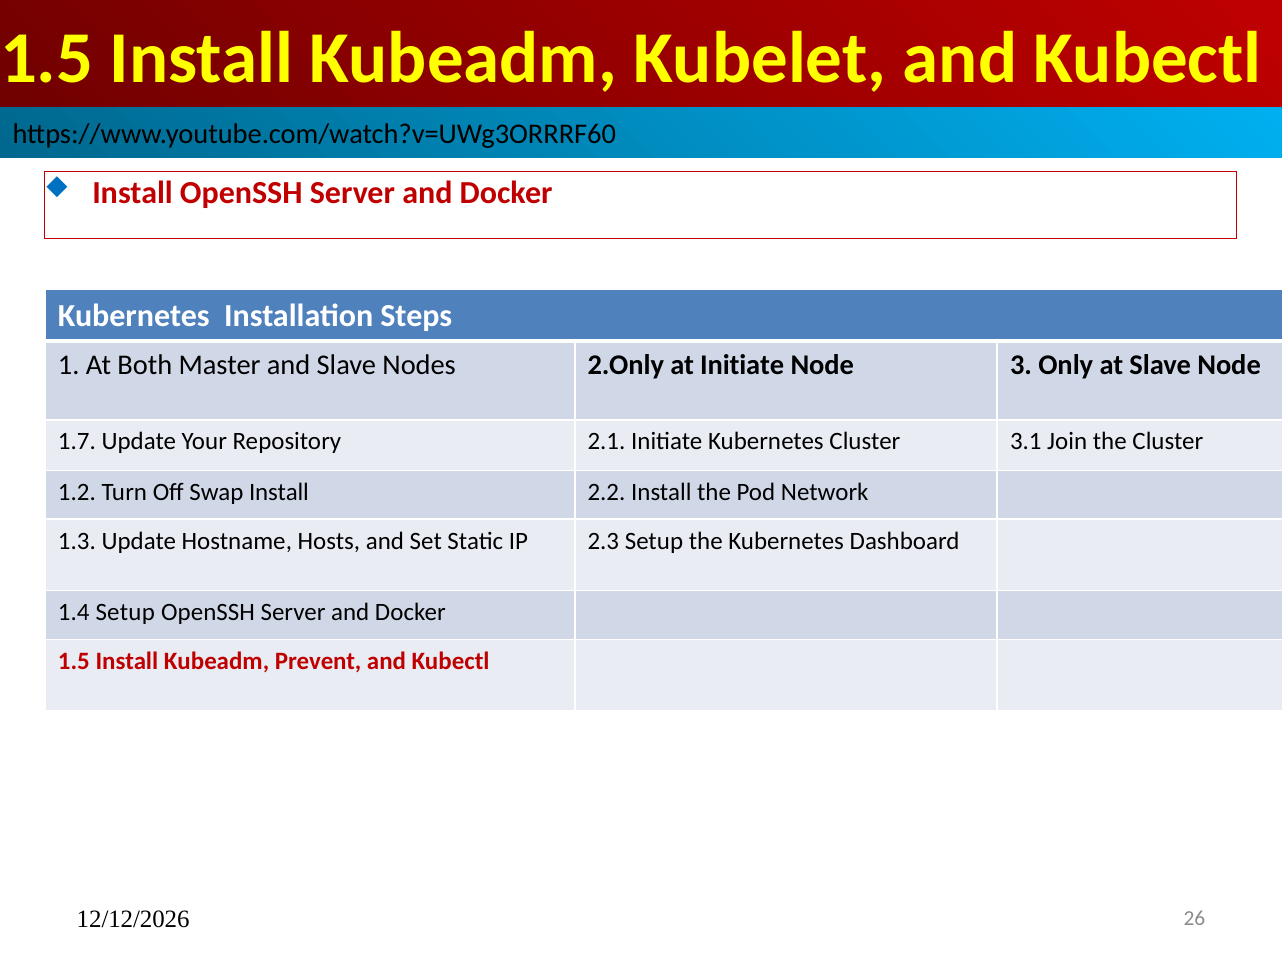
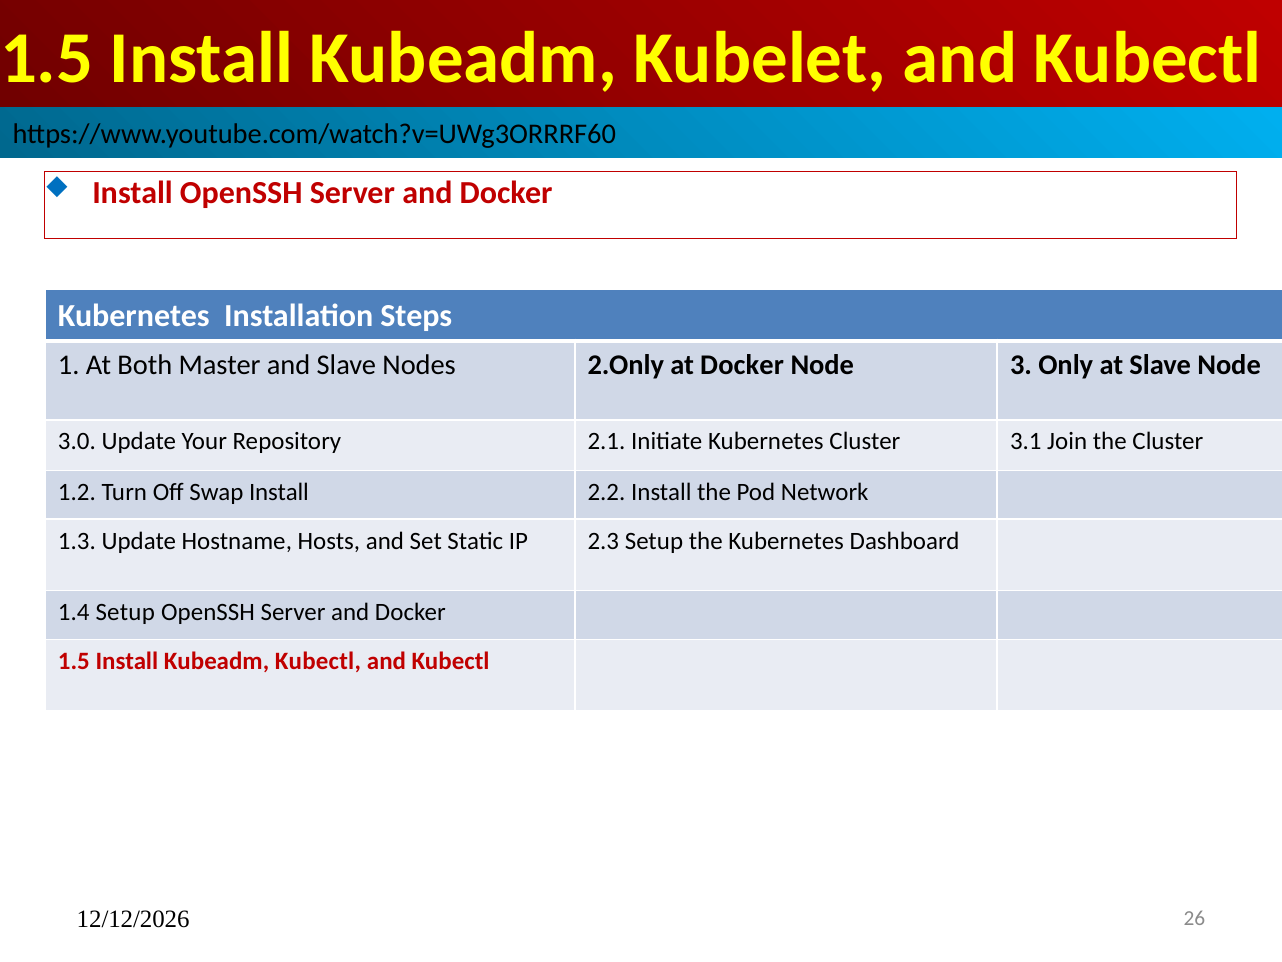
at Initiate: Initiate -> Docker
1.7: 1.7 -> 3.0
Kubeadm Prevent: Prevent -> Kubectl
